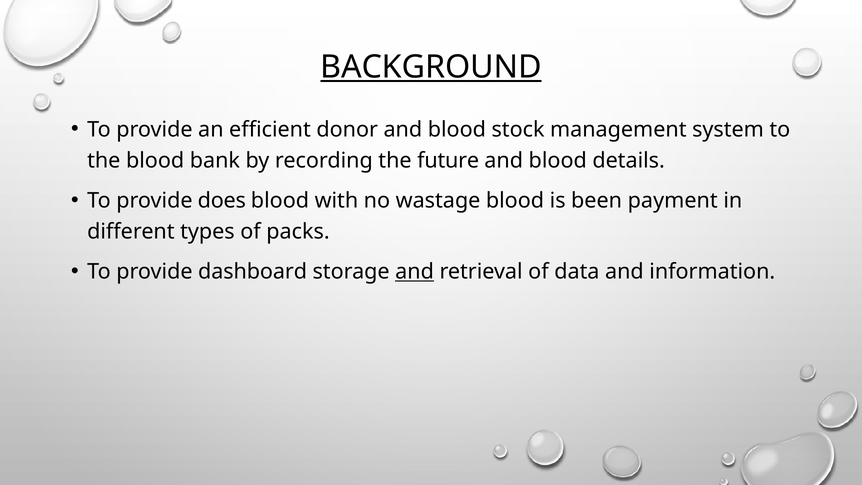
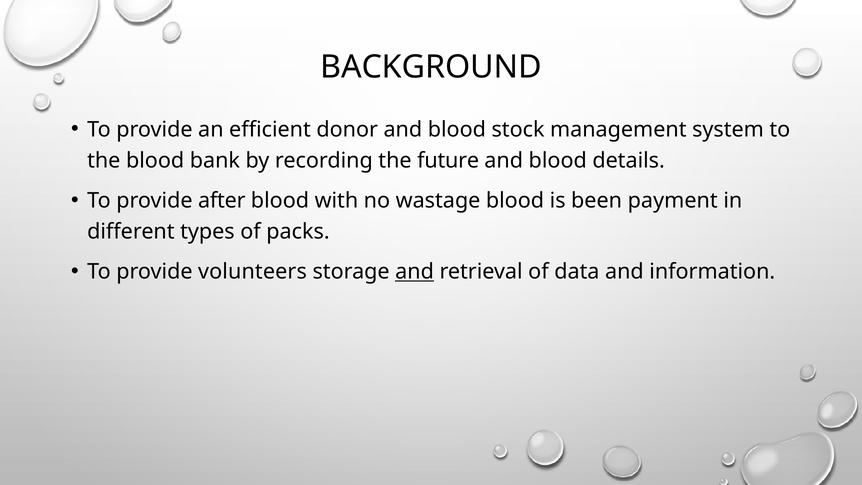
BACKGROUND underline: present -> none
does: does -> after
dashboard: dashboard -> volunteers
